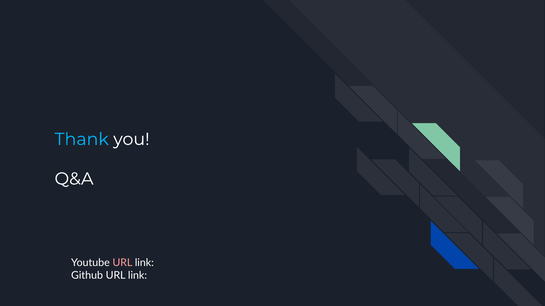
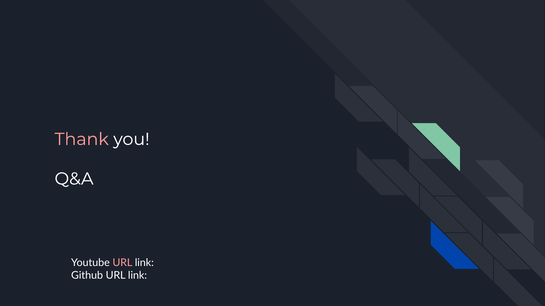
Thank colour: light blue -> pink
